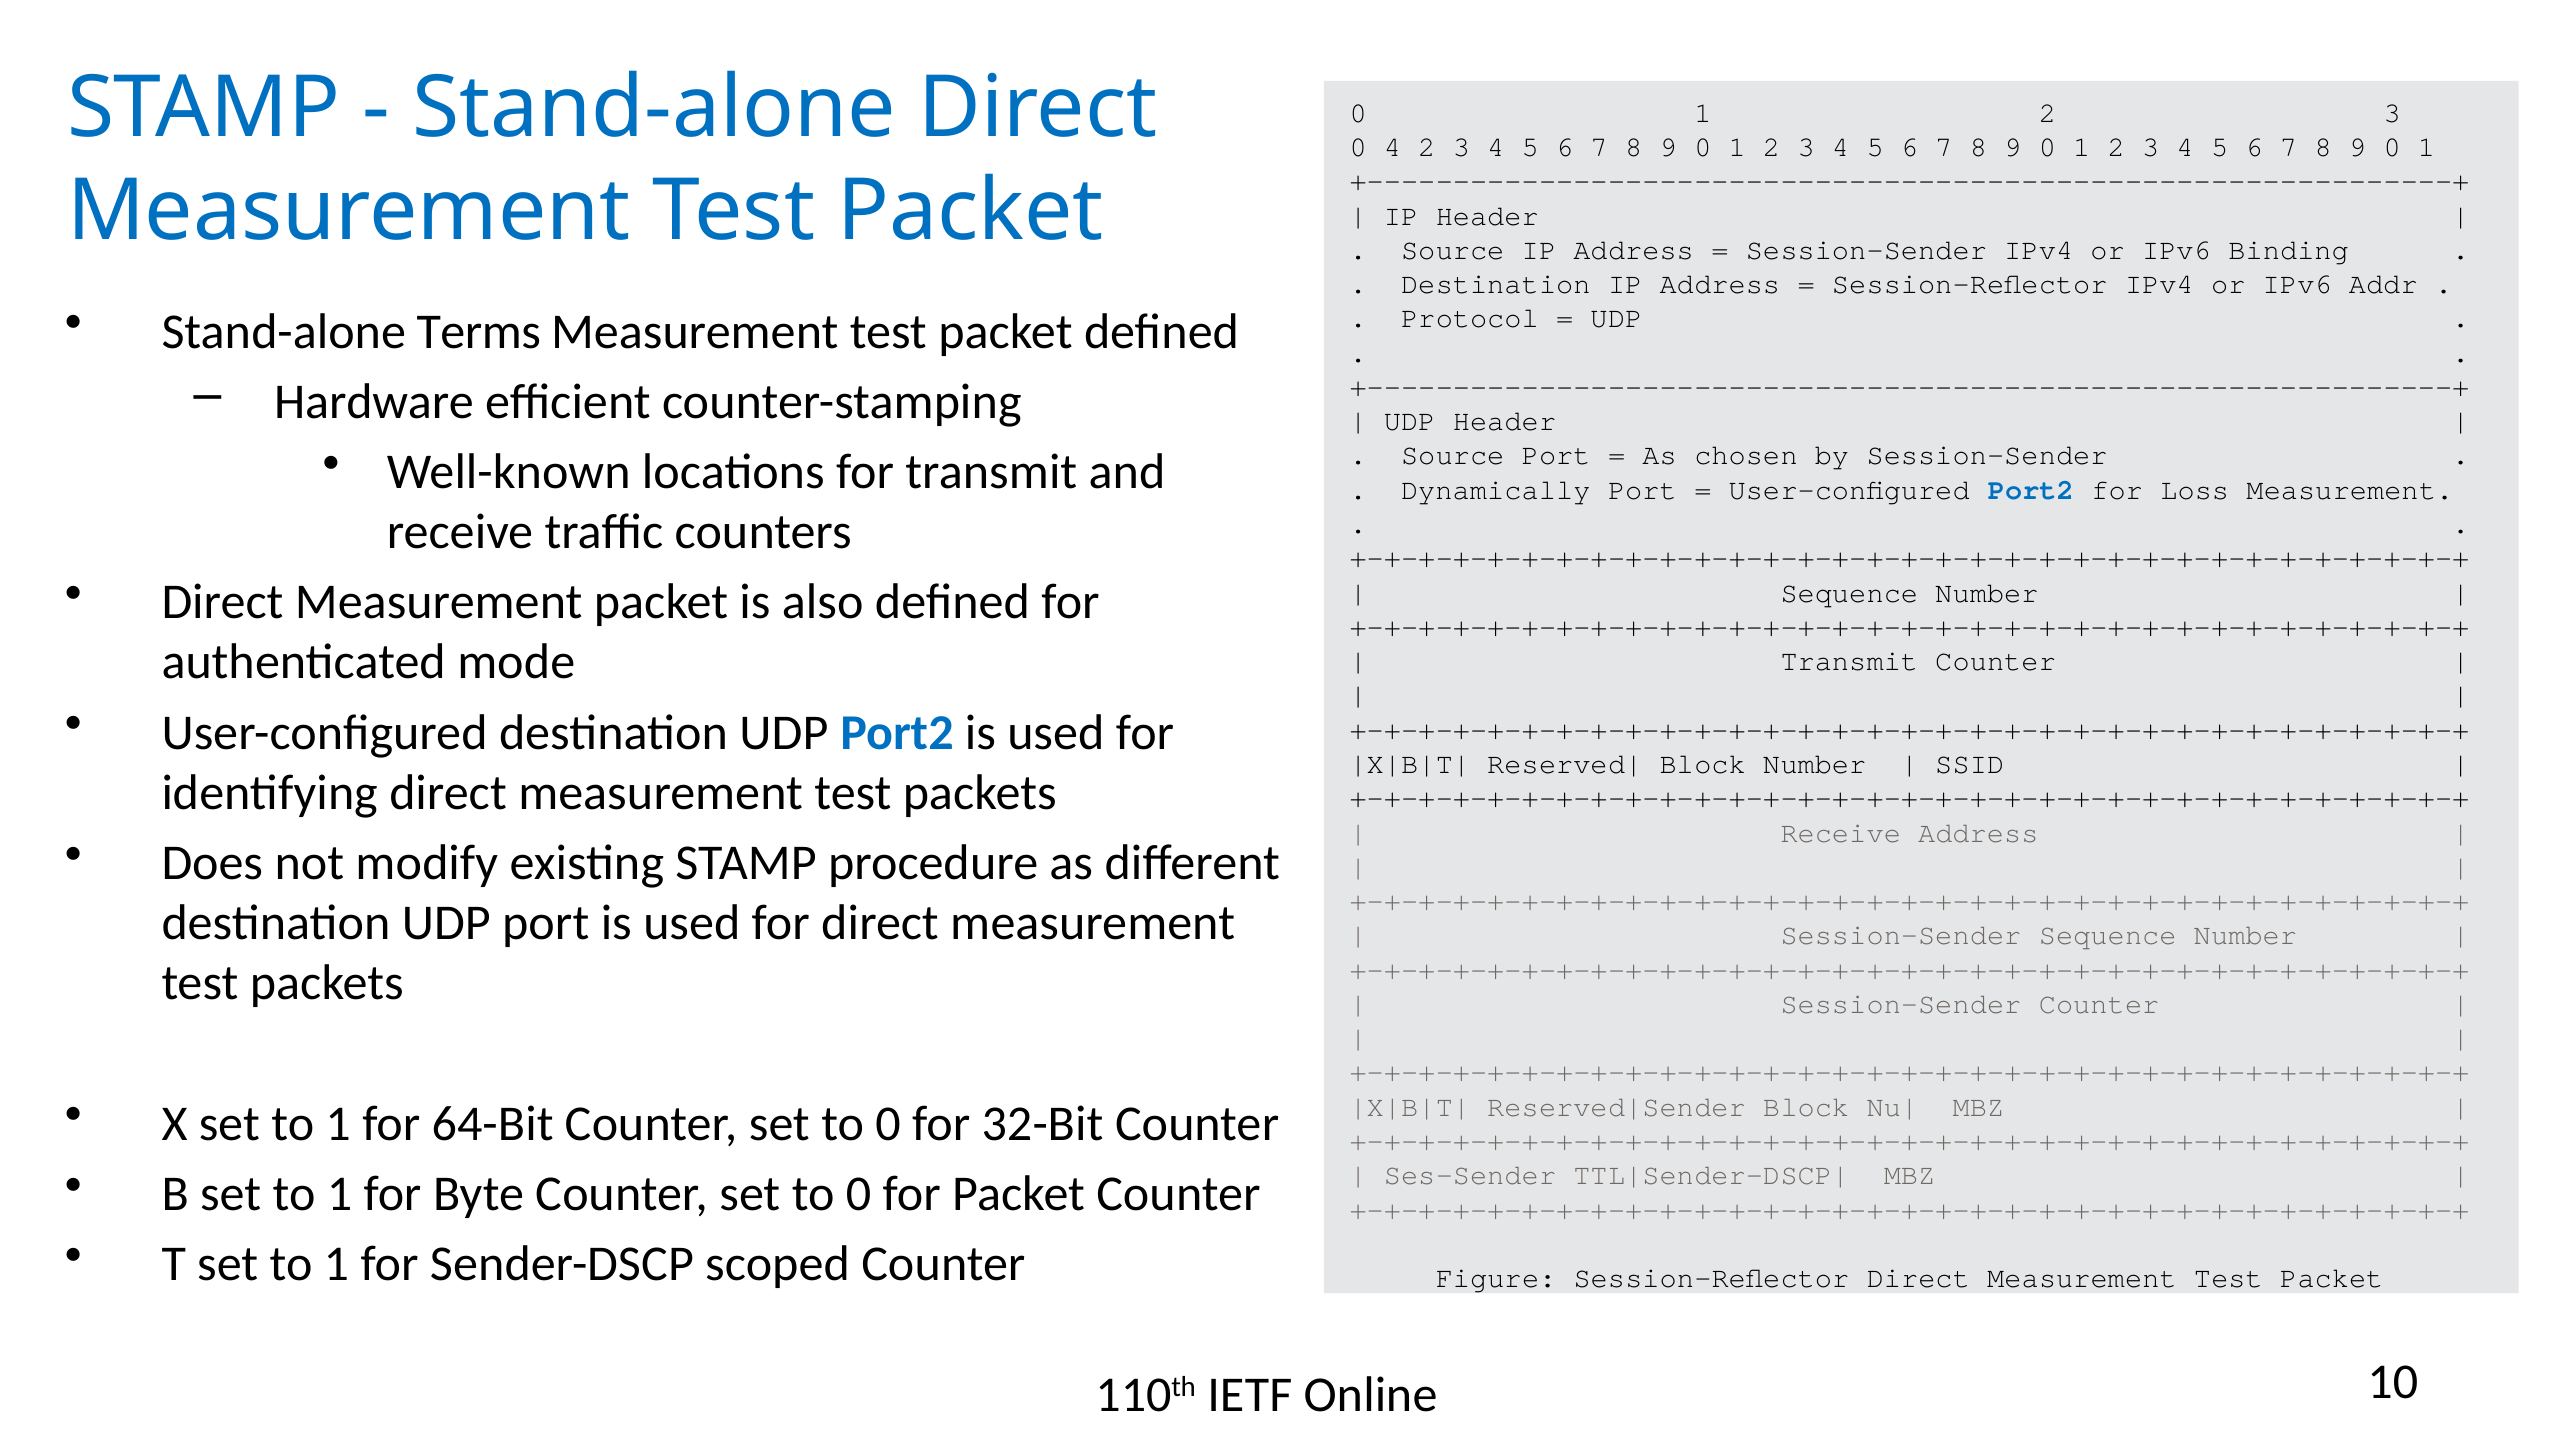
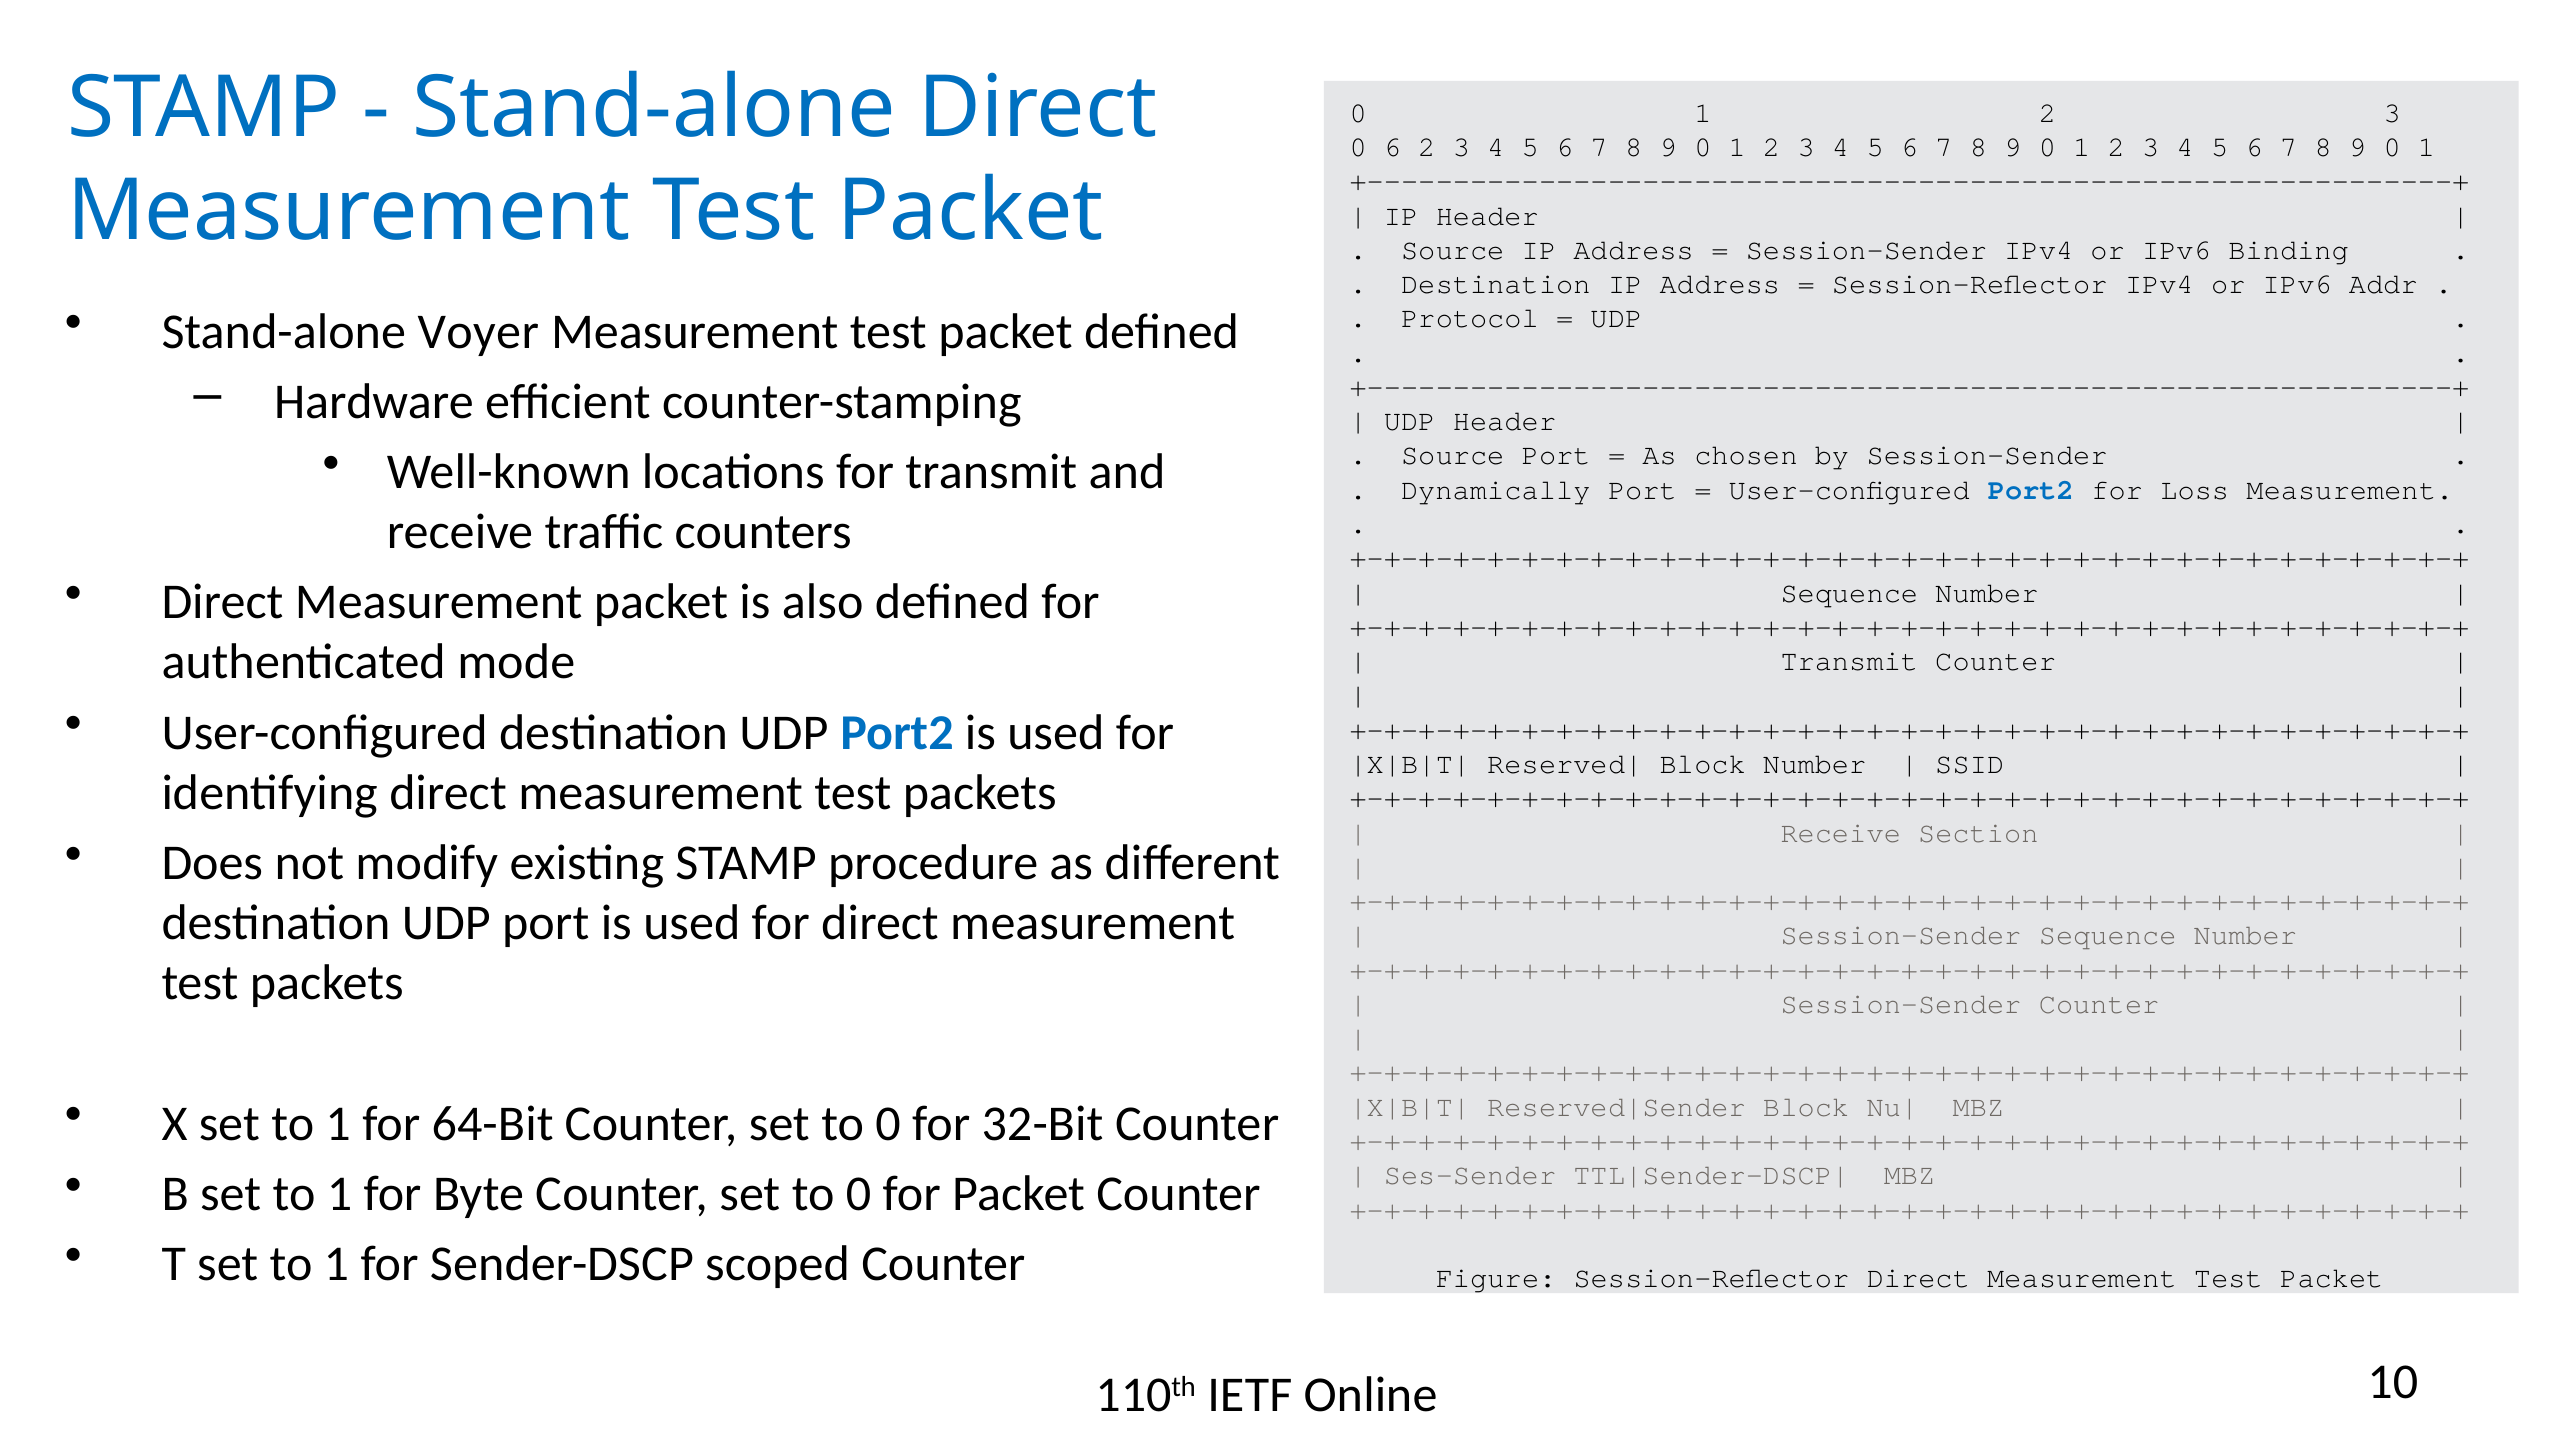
0 4: 4 -> 6
Terms: Terms -> Voyer
Receive Address: Address -> Section
